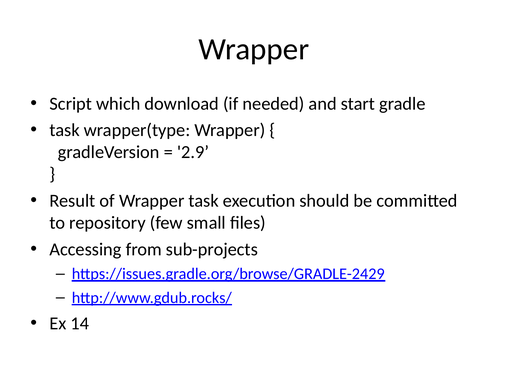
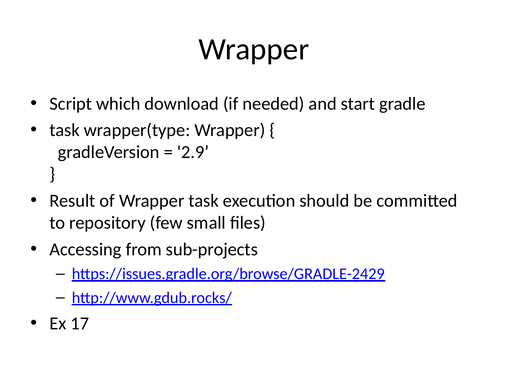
14: 14 -> 17
